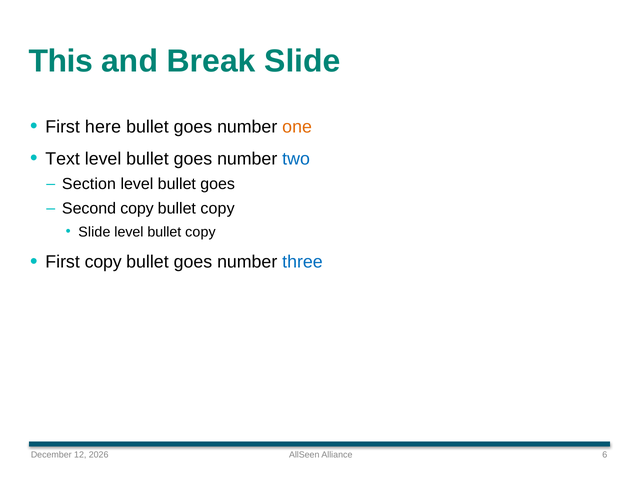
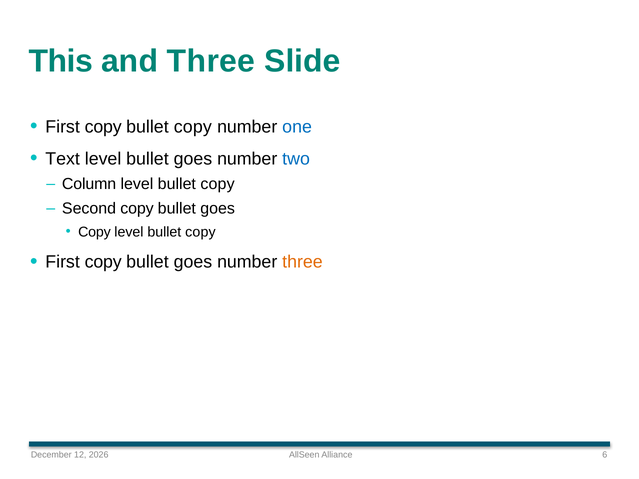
and Break: Break -> Three
here at (103, 127): here -> copy
goes at (193, 127): goes -> copy
one colour: orange -> blue
Section: Section -> Column
goes at (218, 184): goes -> copy
copy at (218, 209): copy -> goes
Slide at (94, 232): Slide -> Copy
three at (302, 262) colour: blue -> orange
